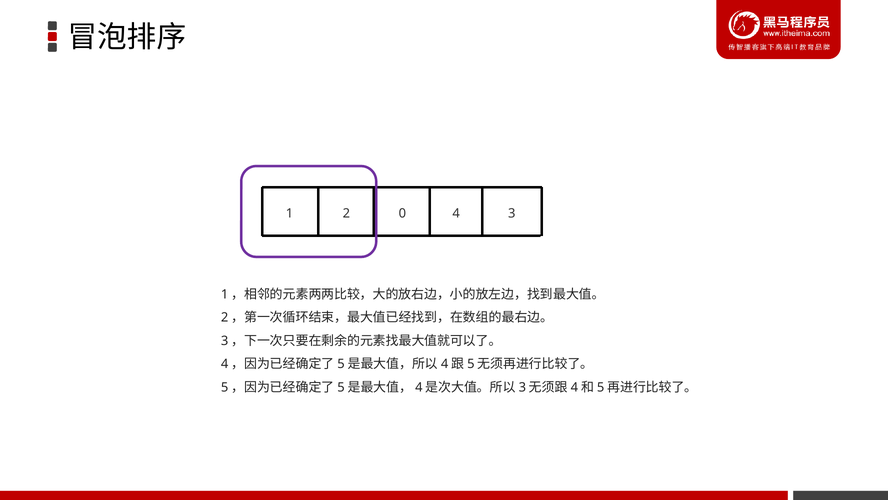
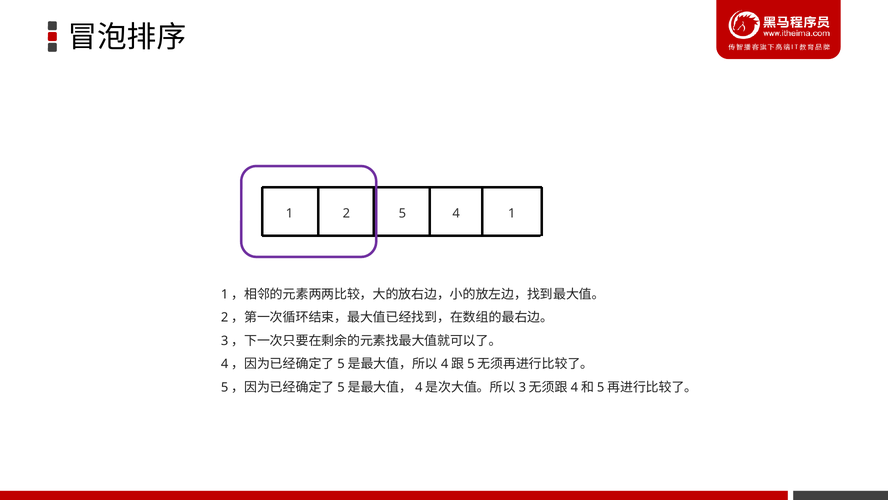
0: 0 -> 5
4 3: 3 -> 1
